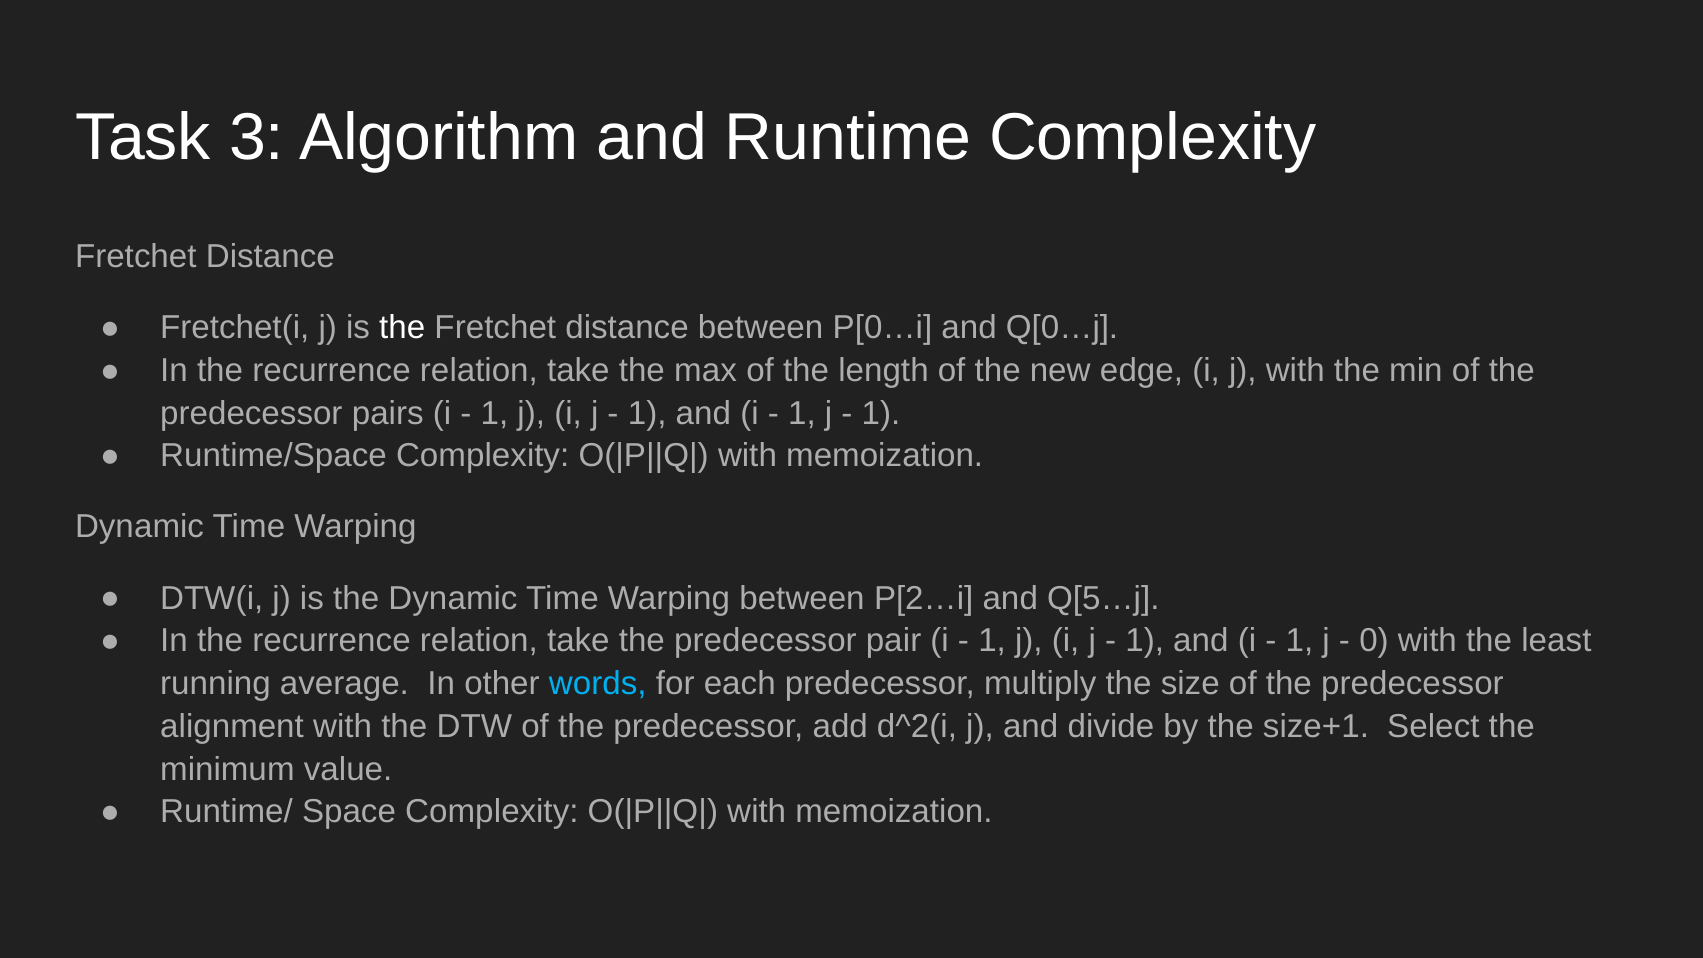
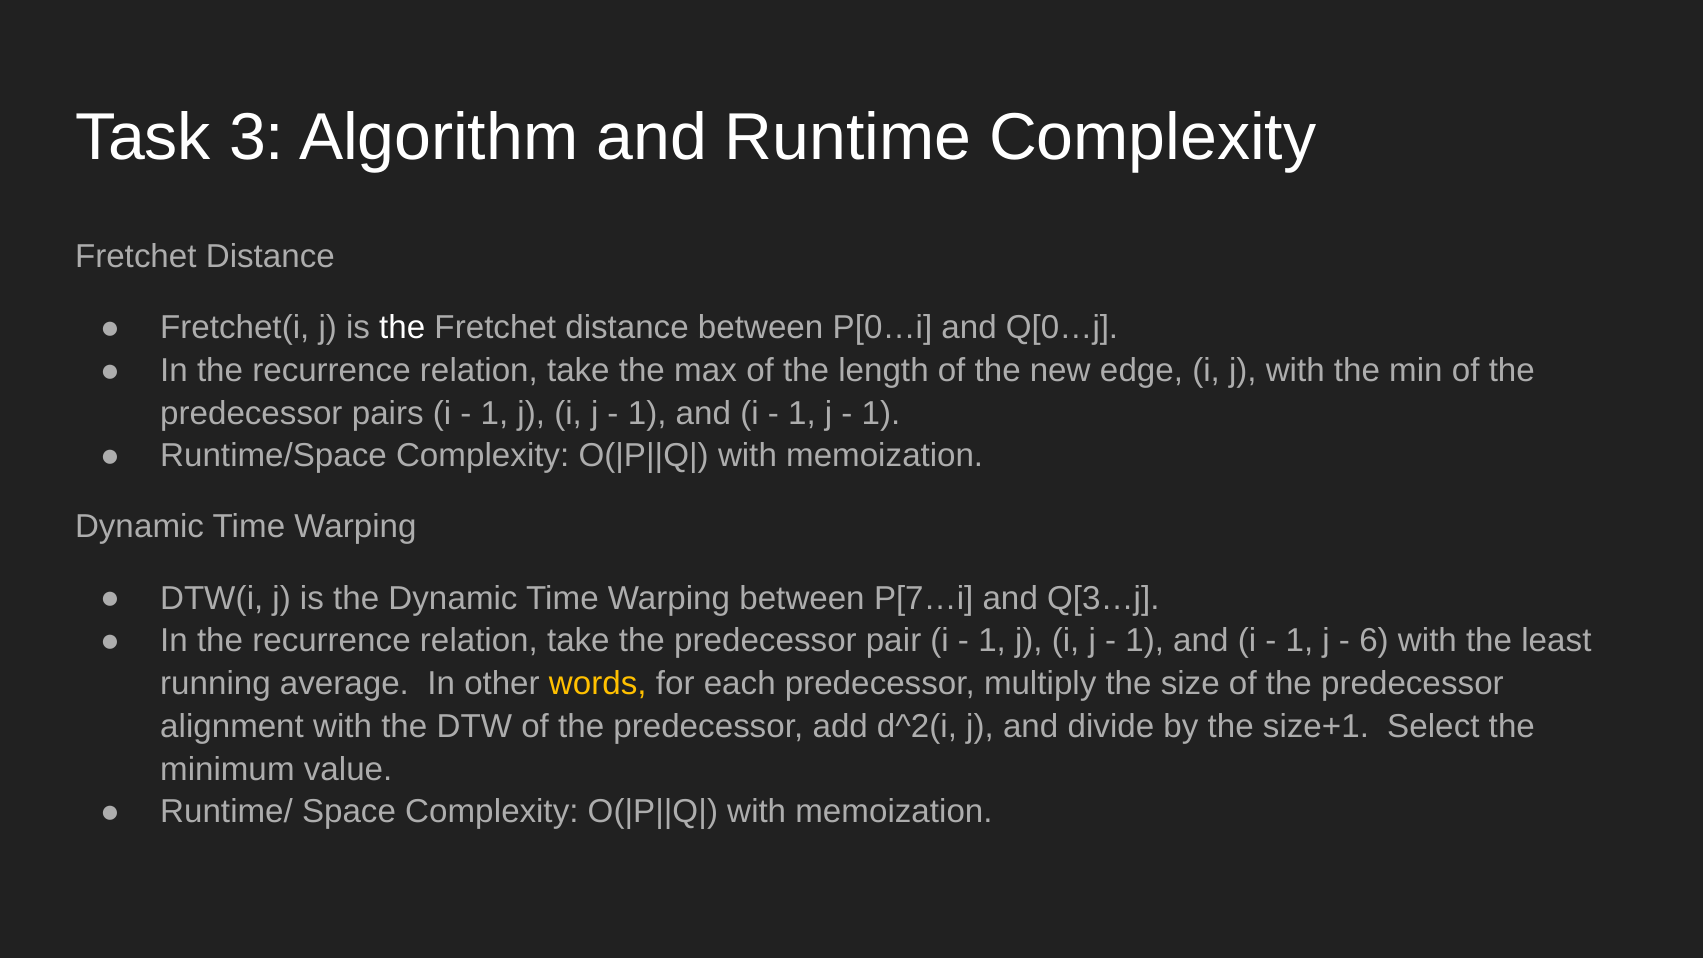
P[2…i: P[2…i -> P[7…i
Q[5…j: Q[5…j -> Q[3…j
0: 0 -> 6
words colour: light blue -> yellow
